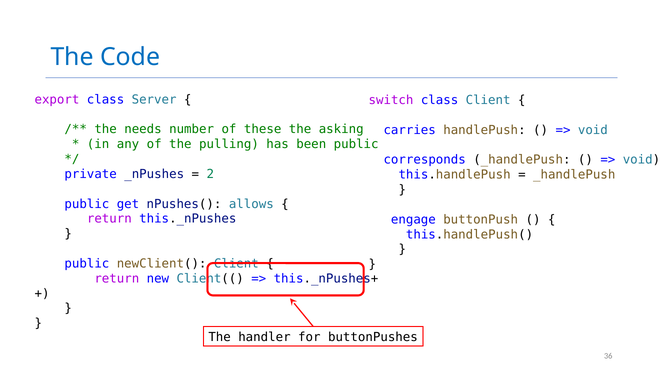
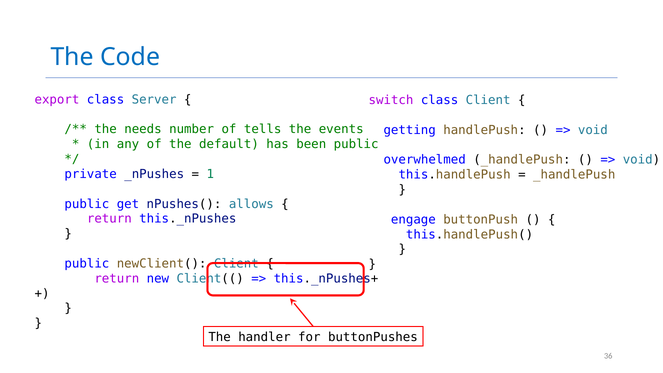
these: these -> tells
asking: asking -> events
carries: carries -> getting
pulling: pulling -> default
corresponds: corresponds -> overwhelmed
2: 2 -> 1
